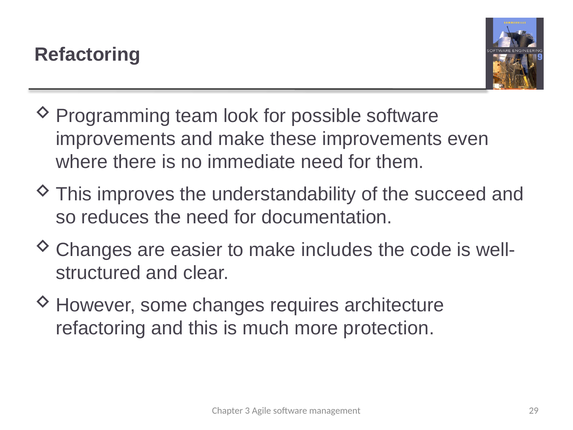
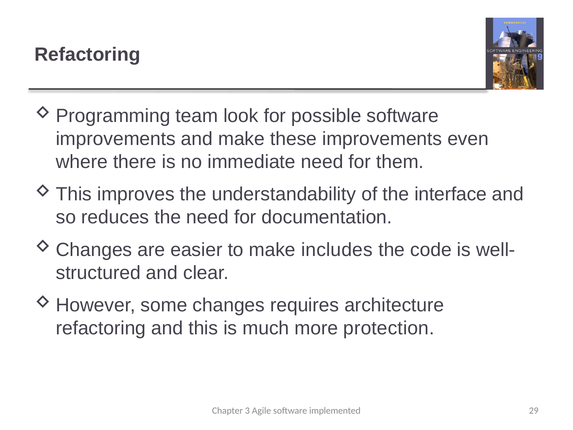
succeed: succeed -> interface
management: management -> implemented
